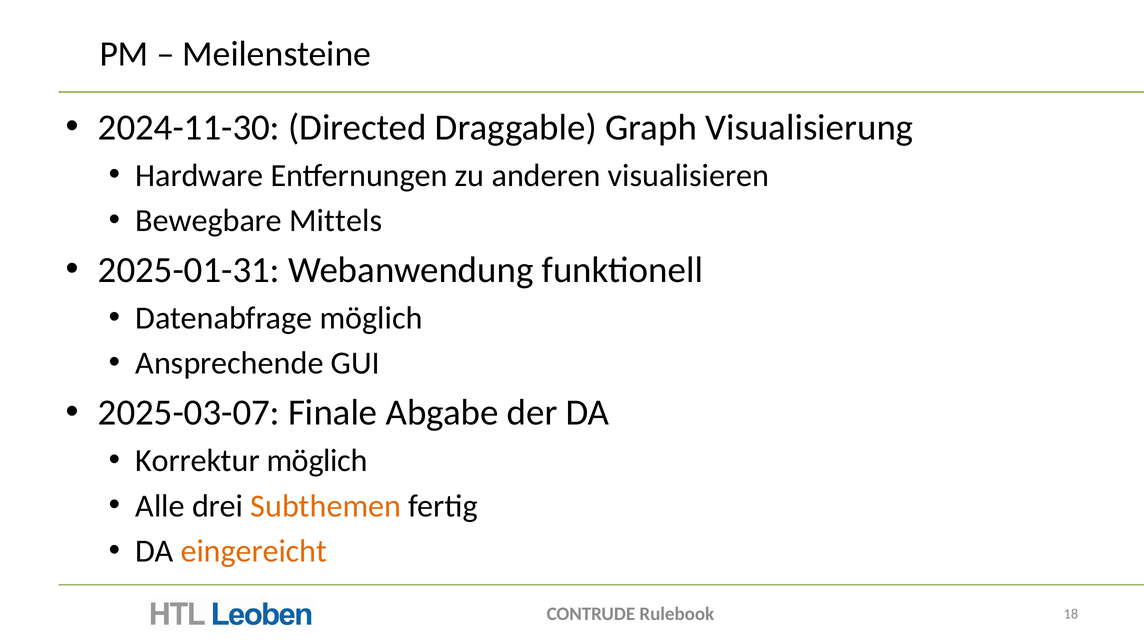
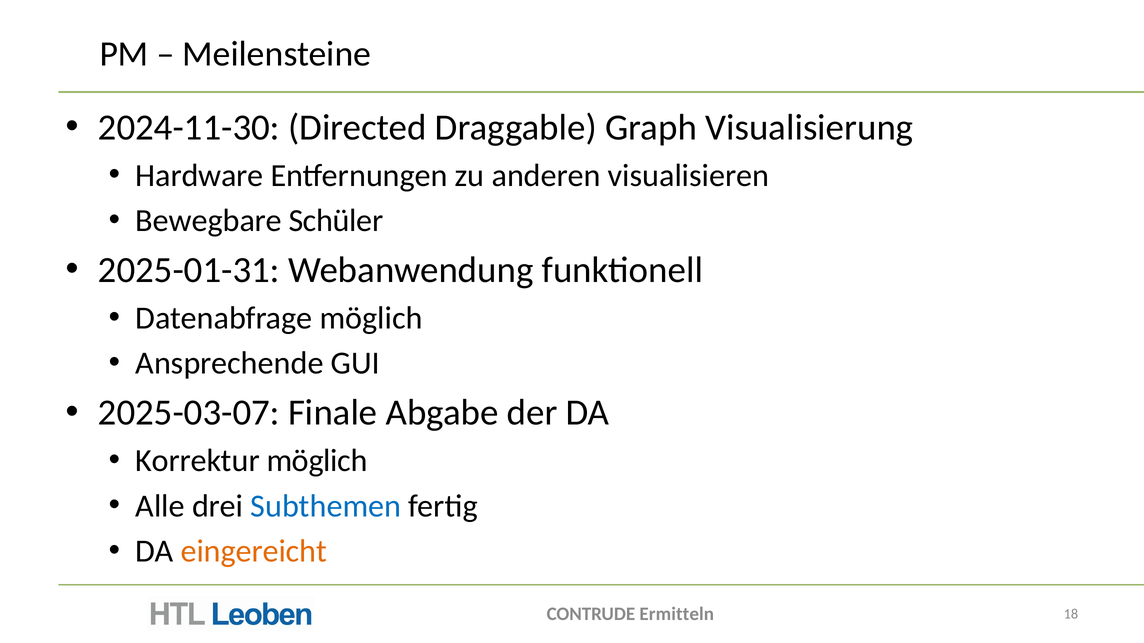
Mittels: Mittels -> Schüler
Subthemen colour: orange -> blue
Rulebook: Rulebook -> Ermitteln
